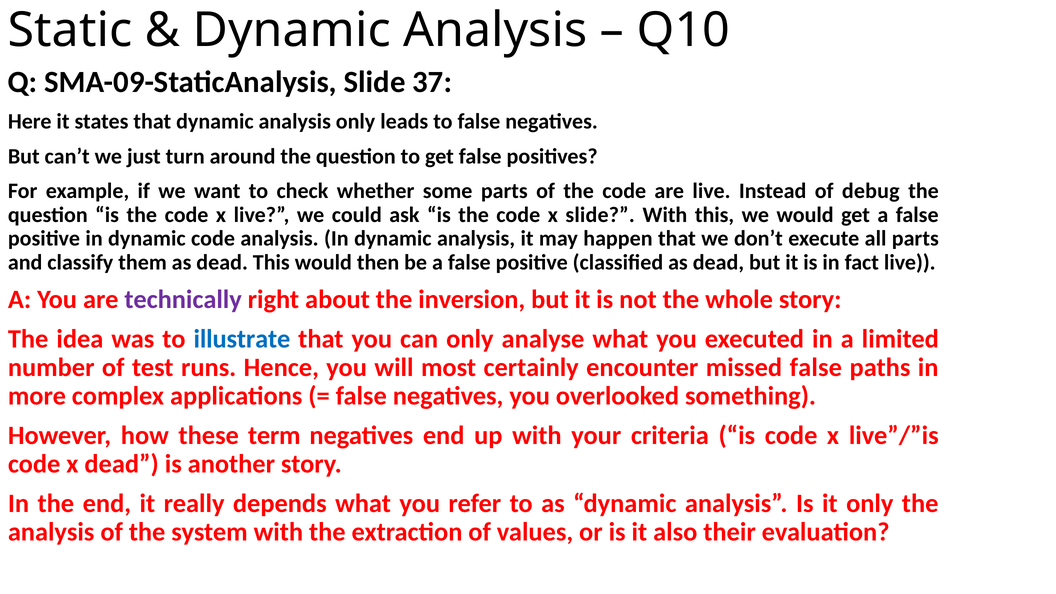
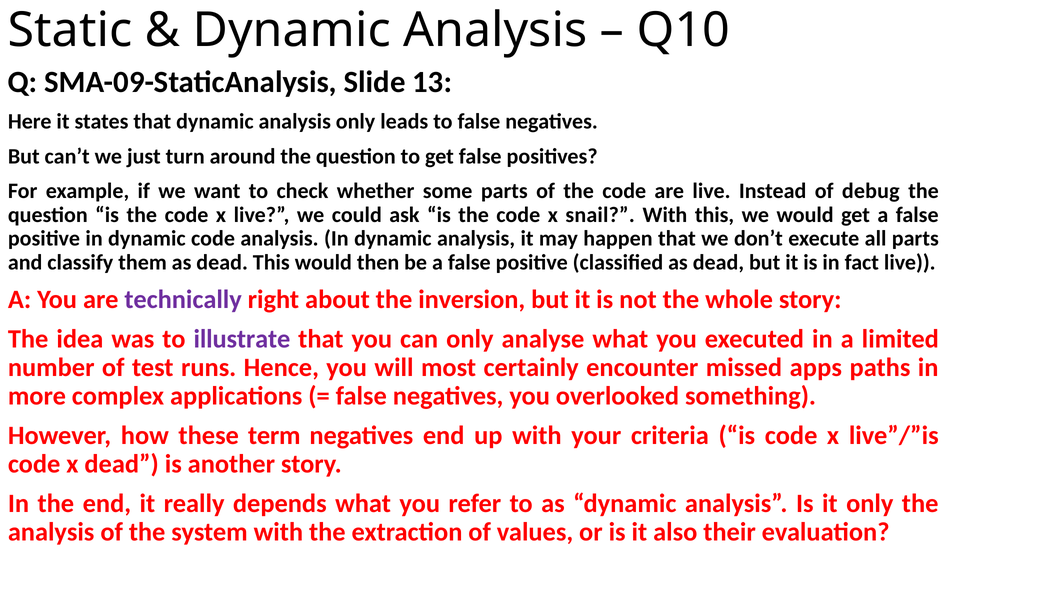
37: 37 -> 13
x slide: slide -> snail
illustrate colour: blue -> purple
missed false: false -> apps
